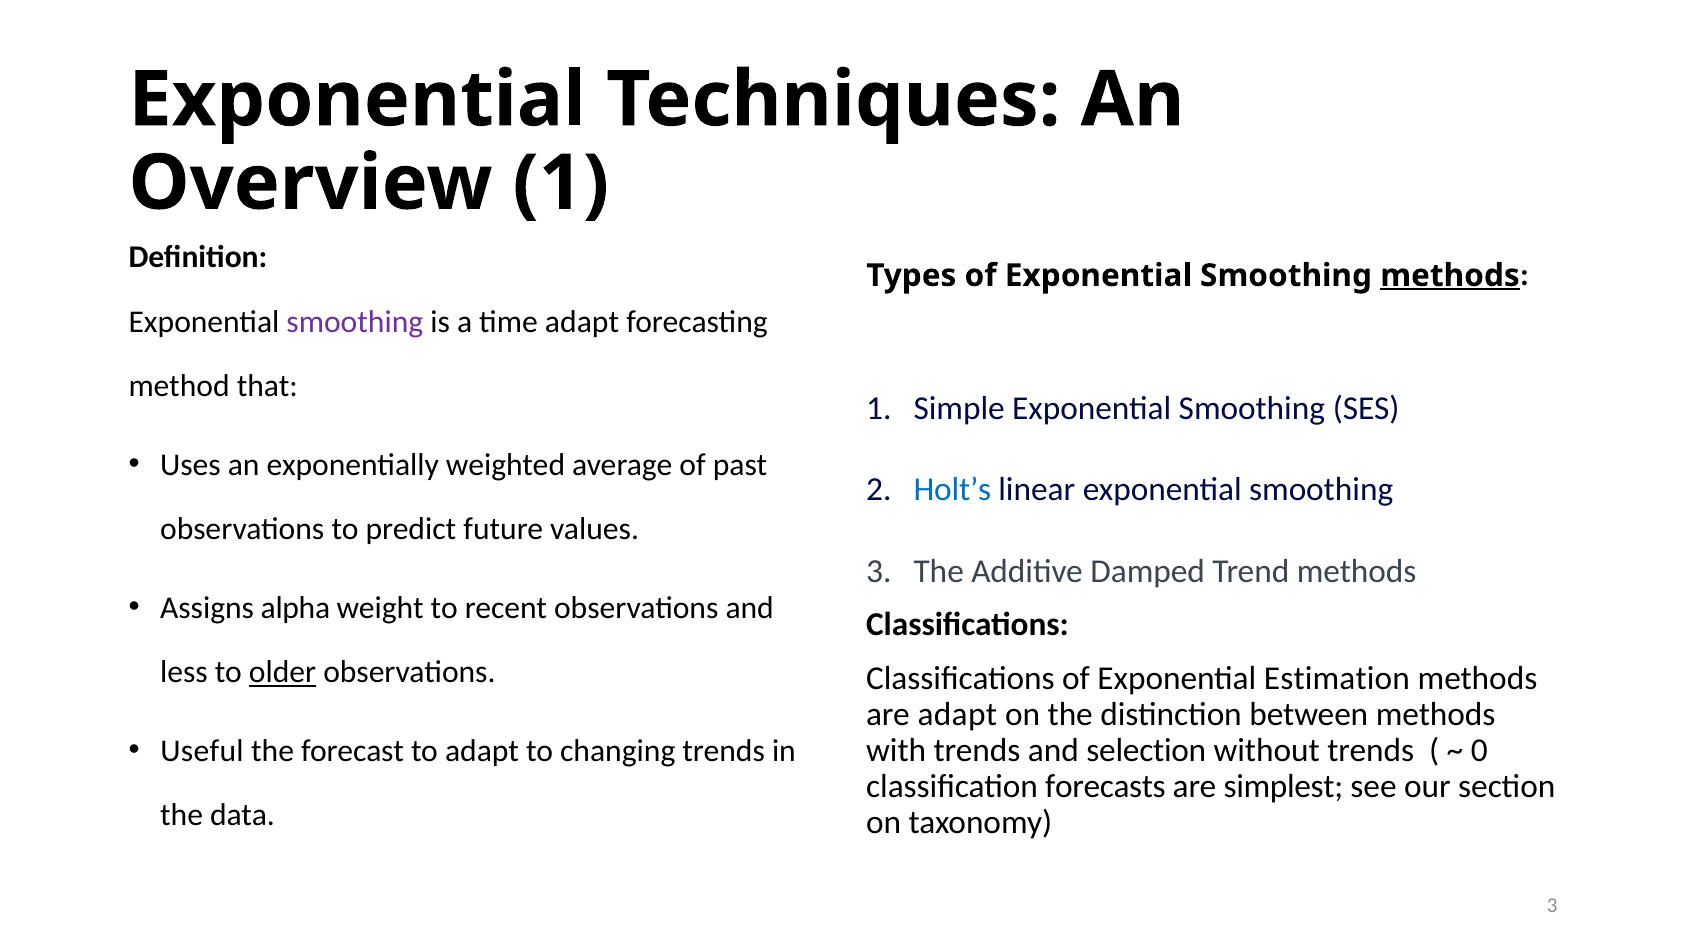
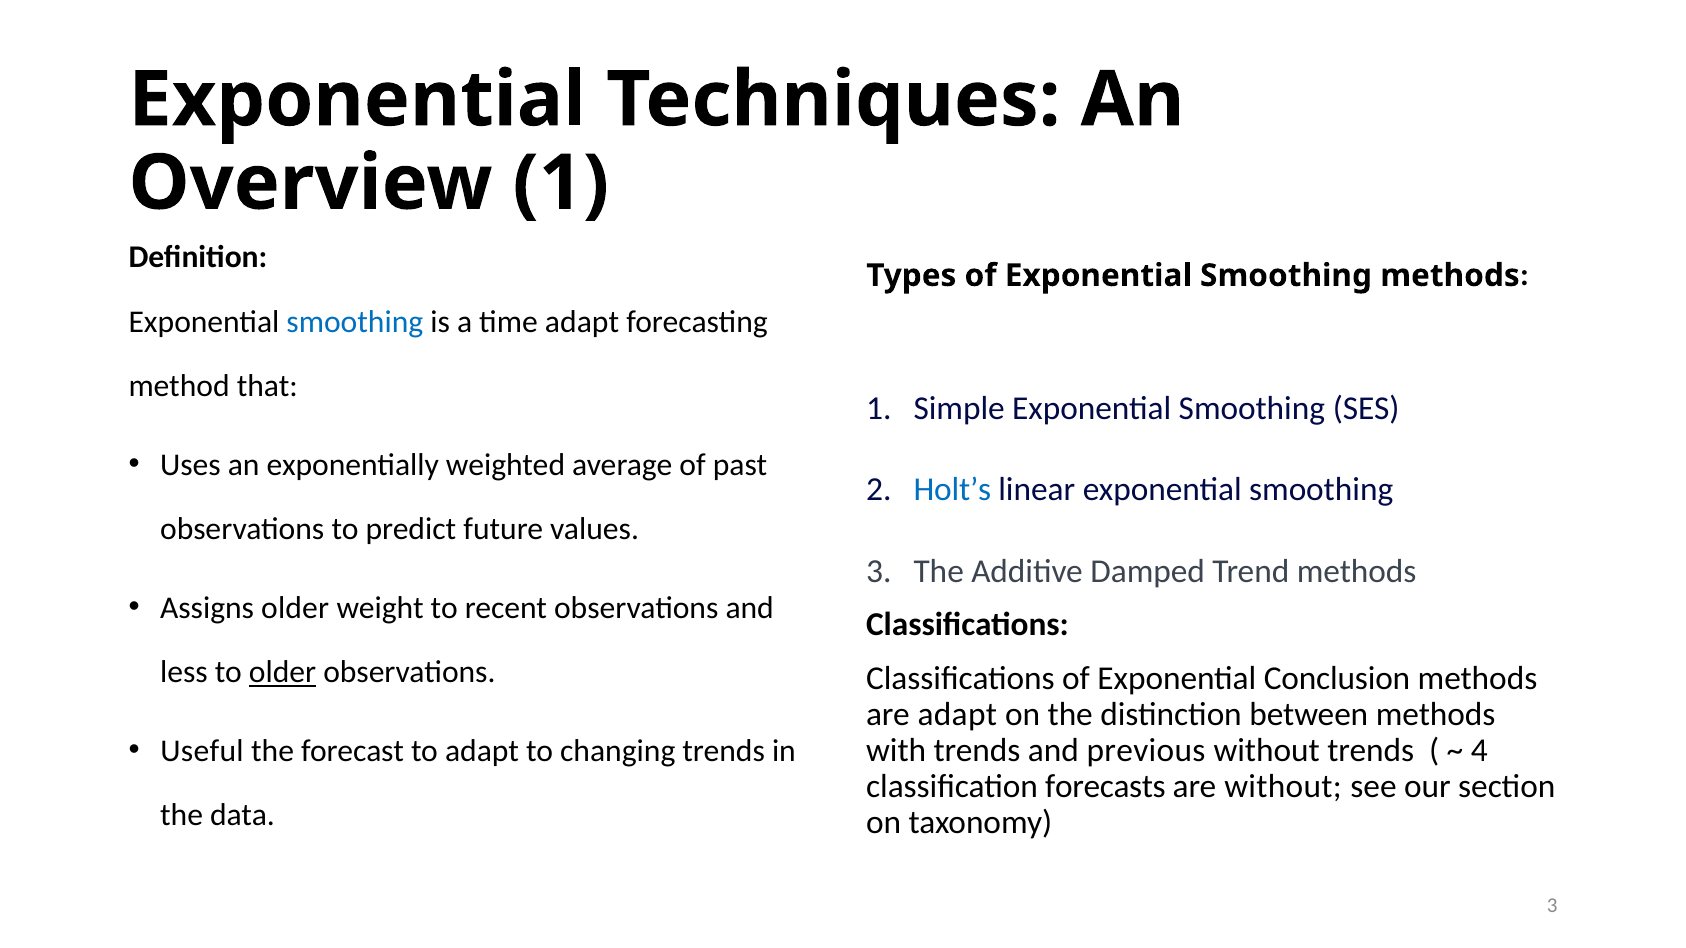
methods at (1450, 276) underline: present -> none
smoothing at (355, 322) colour: purple -> blue
Assigns alpha: alpha -> older
Estimation: Estimation -> Conclusion
selection: selection -> previous
0: 0 -> 4
are simplest: simplest -> without
